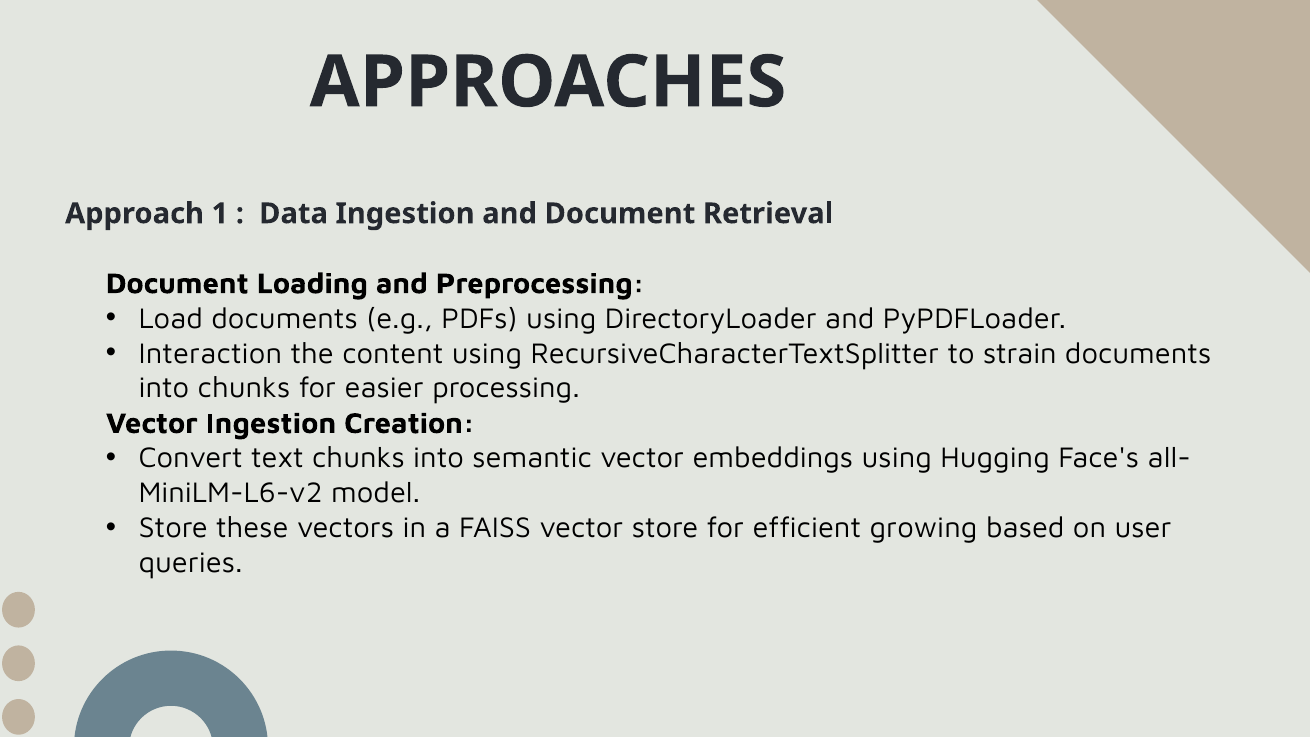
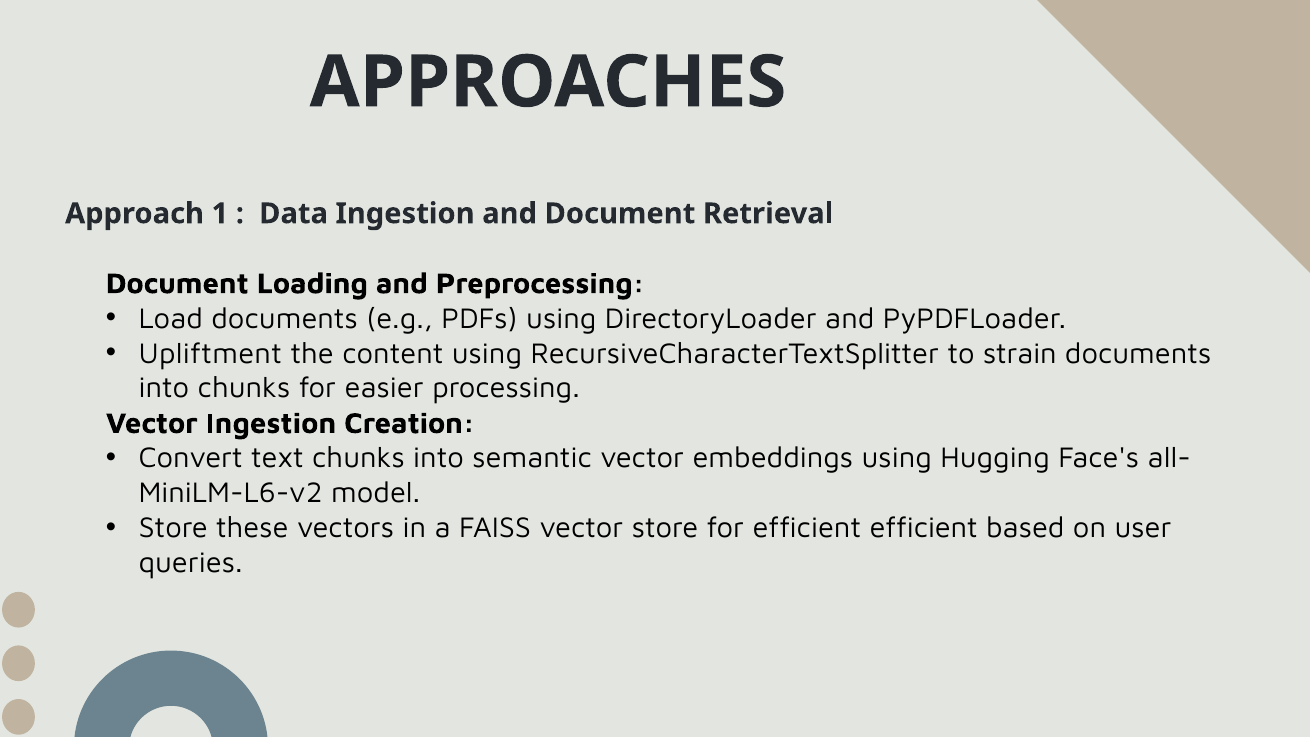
Interaction: Interaction -> Upliftment
efficient growing: growing -> efficient
